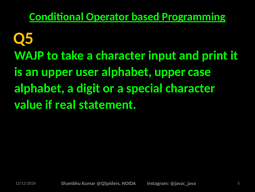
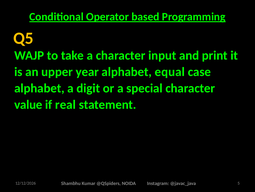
user: user -> year
alphabet upper: upper -> equal
